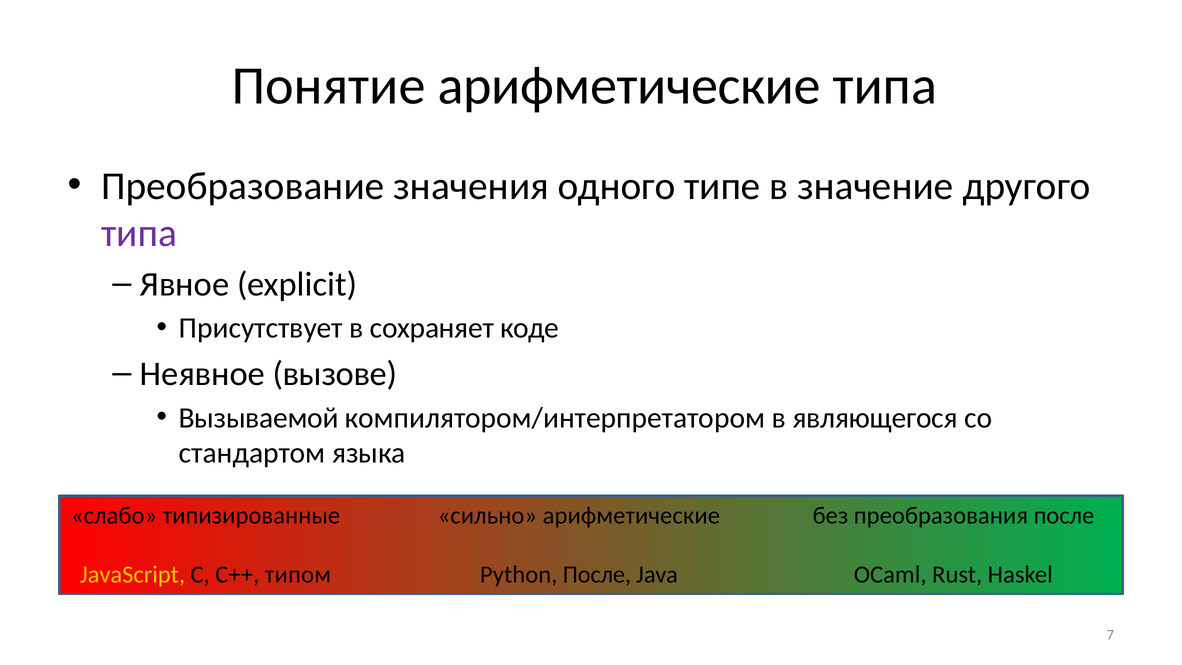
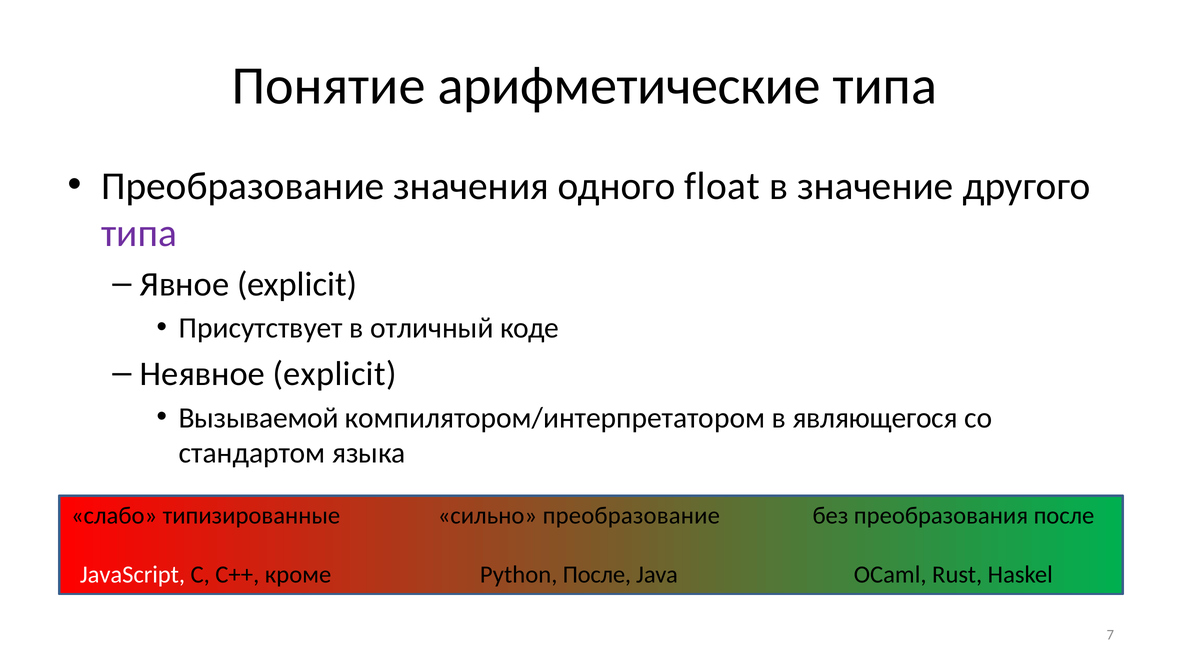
типе: типе -> float
сохраняет: сохраняет -> отличный
Неявное вызове: вызове -> explicit
сильно арифметические: арифметические -> преобразование
JavaScript colour: yellow -> white
типом: типом -> кроме
